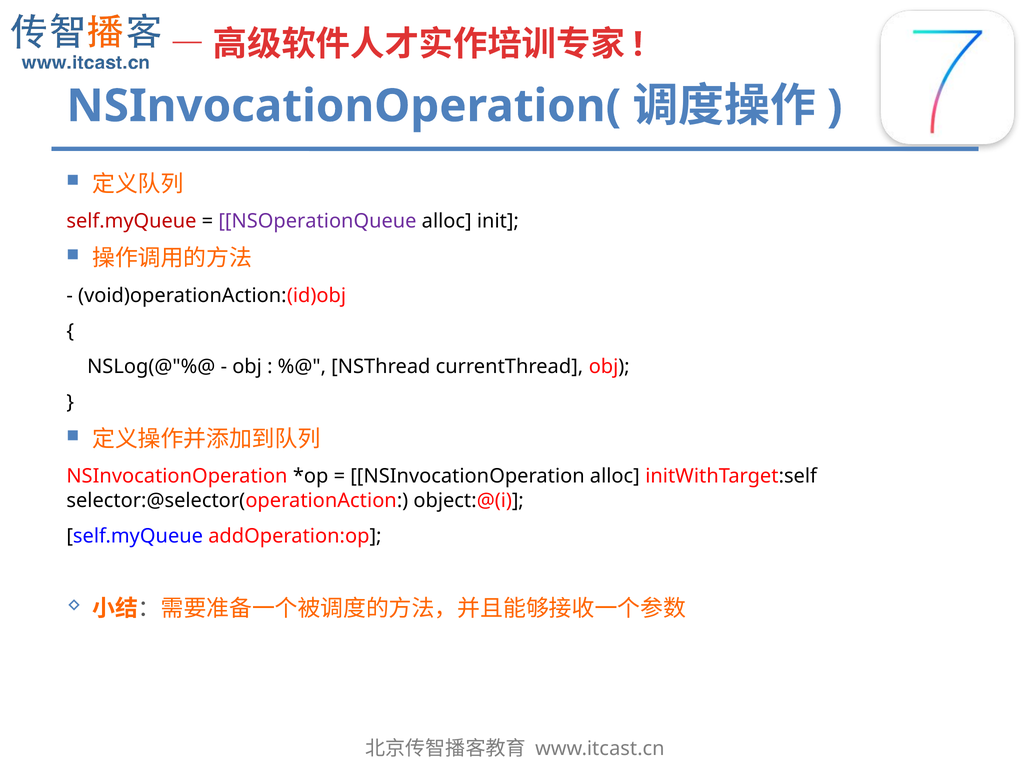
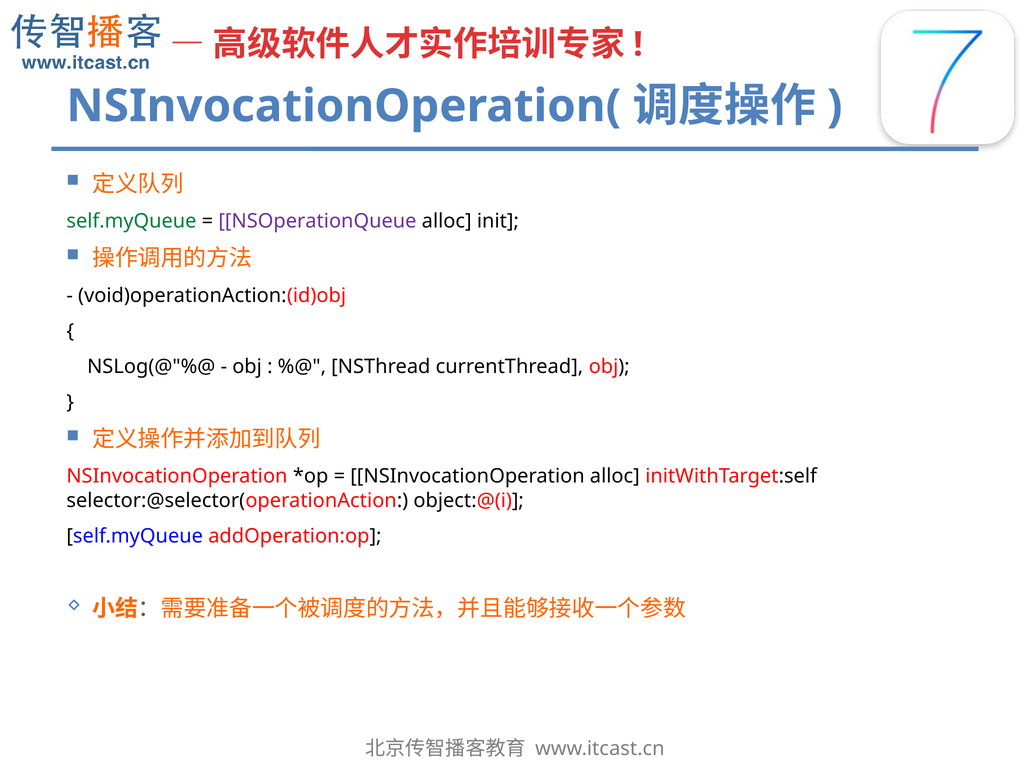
self.myQueue at (131, 221) colour: red -> green
